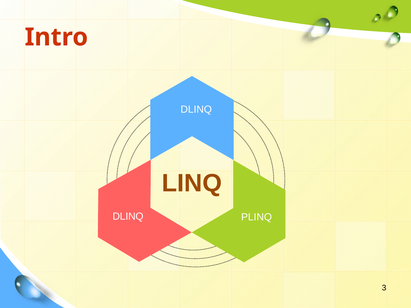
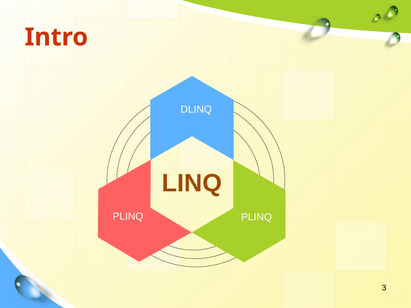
DLINQ at (128, 216): DLINQ -> PLINQ
